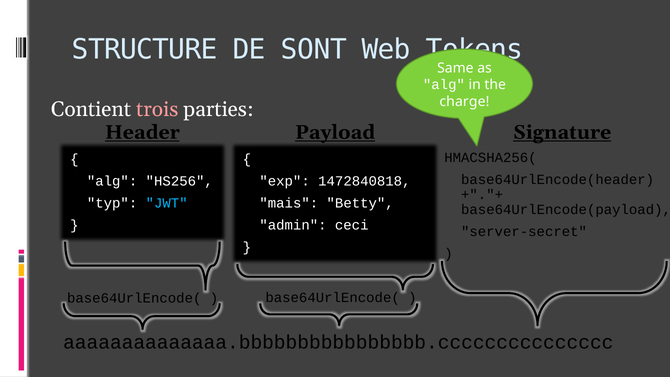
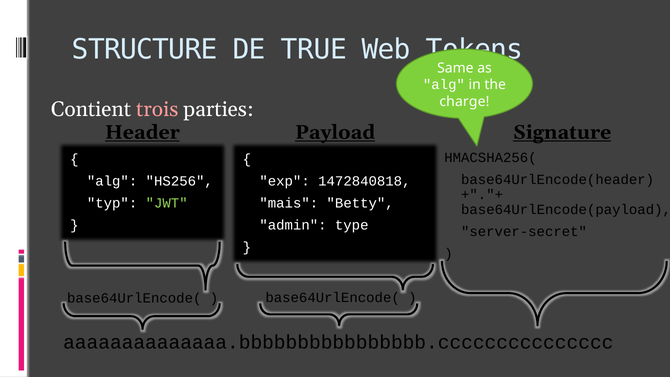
SONT: SONT -> TRUE
JWT colour: light blue -> light green
ceci: ceci -> type
